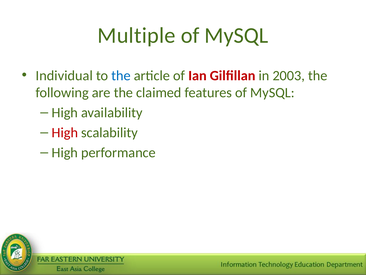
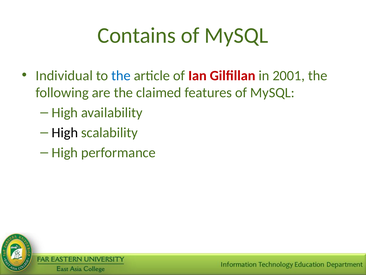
Multiple: Multiple -> Contains
2003: 2003 -> 2001
High at (65, 132) colour: red -> black
